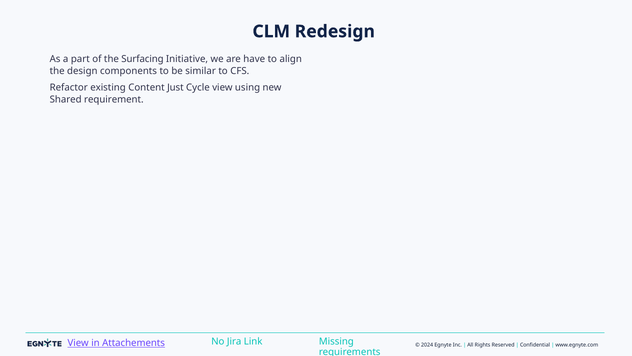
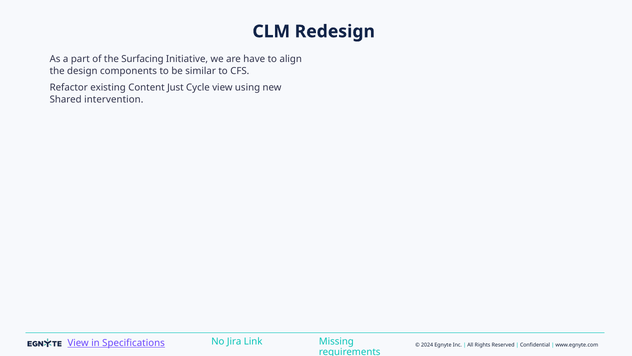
requirement: requirement -> intervention
Attachements: Attachements -> Specifications
